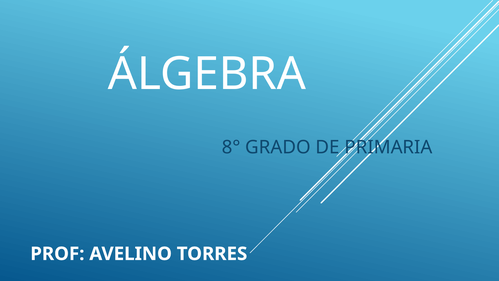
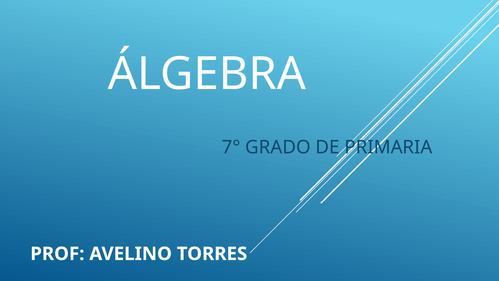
8°: 8° -> 7°
